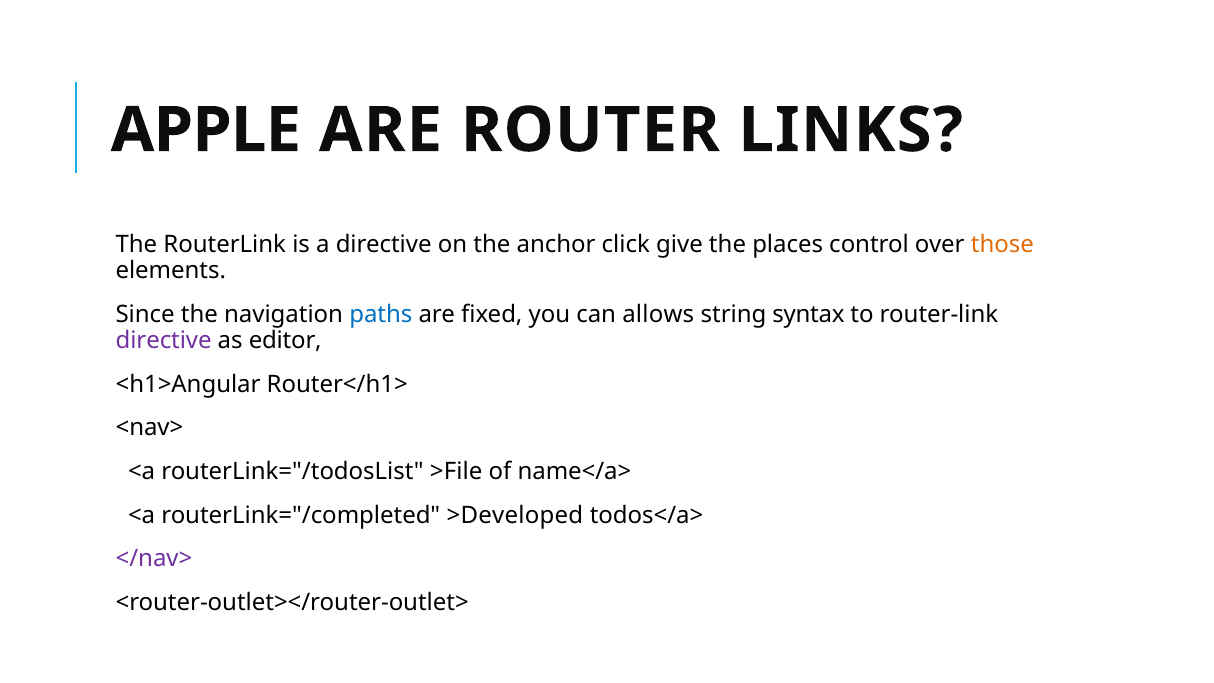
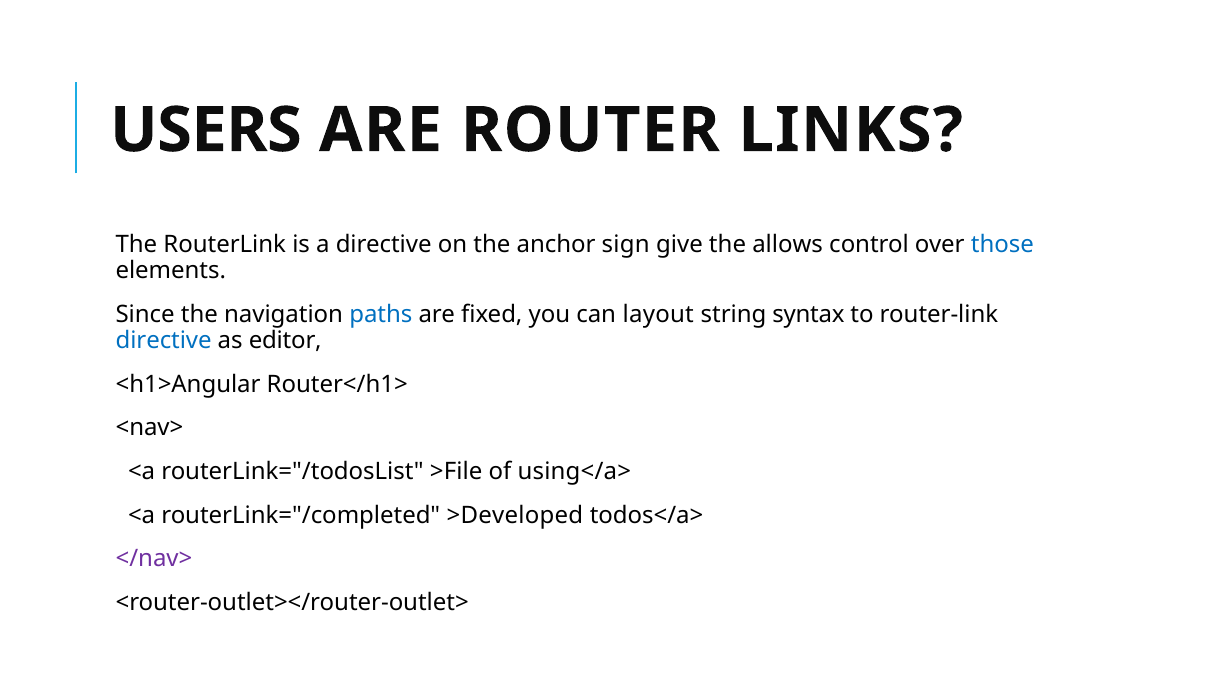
APPLE: APPLE -> USERS
click: click -> sign
places: places -> allows
those colour: orange -> blue
allows: allows -> layout
directive at (164, 341) colour: purple -> blue
name</a>: name</a> -> using</a>
